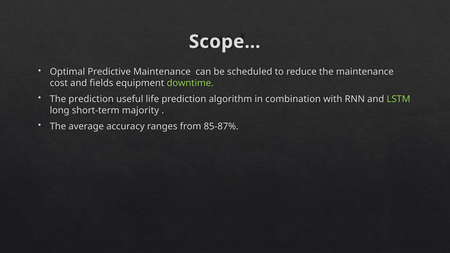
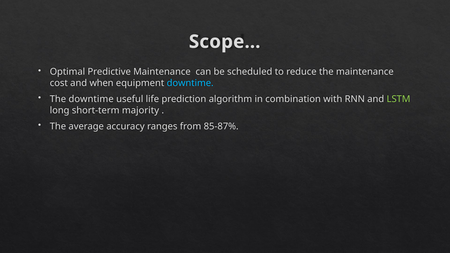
fields: fields -> when
downtime at (190, 83) colour: light green -> light blue
The prediction: prediction -> downtime
